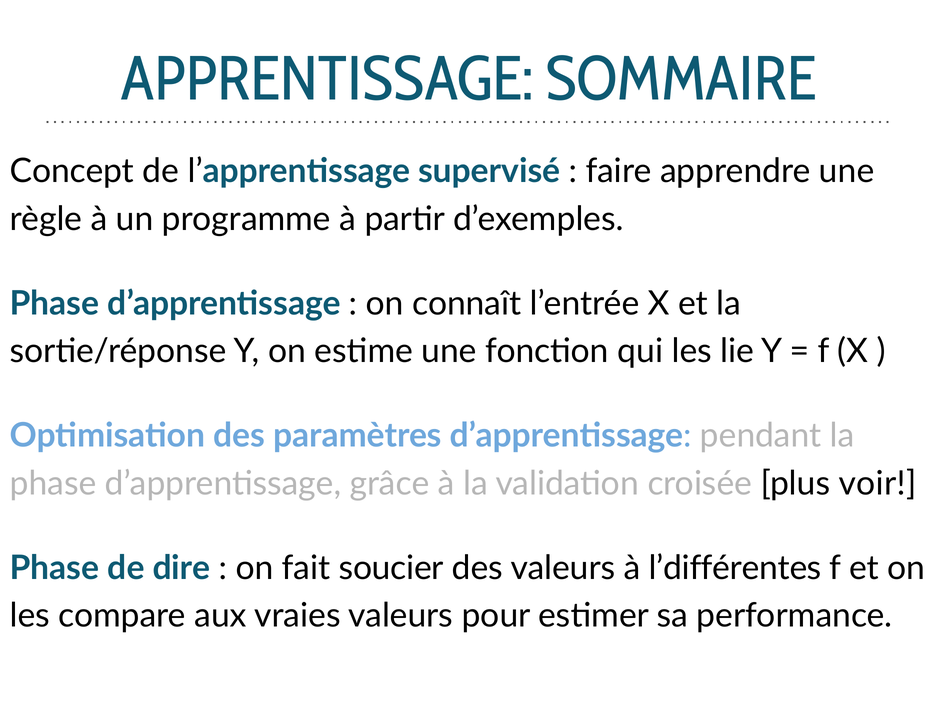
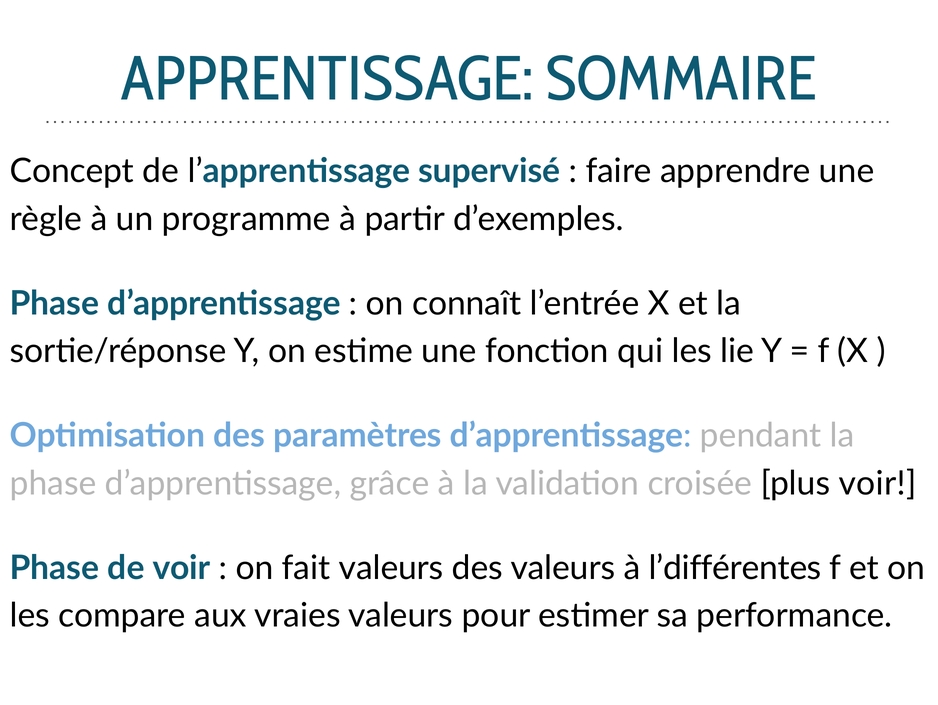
de dire: dire -> voir
fait soucier: soucier -> valeurs
